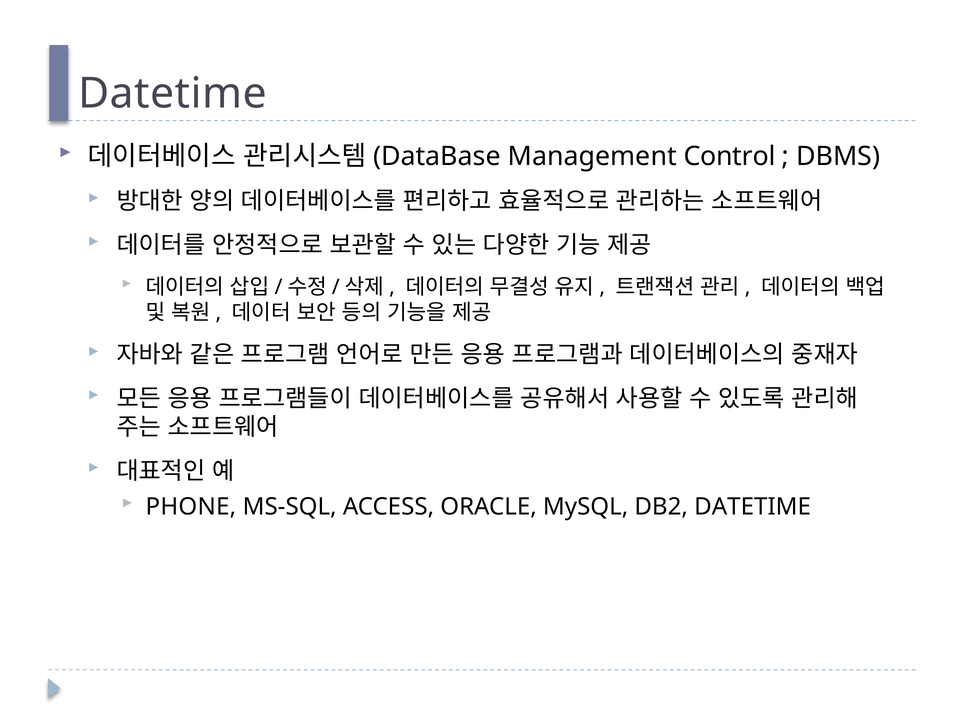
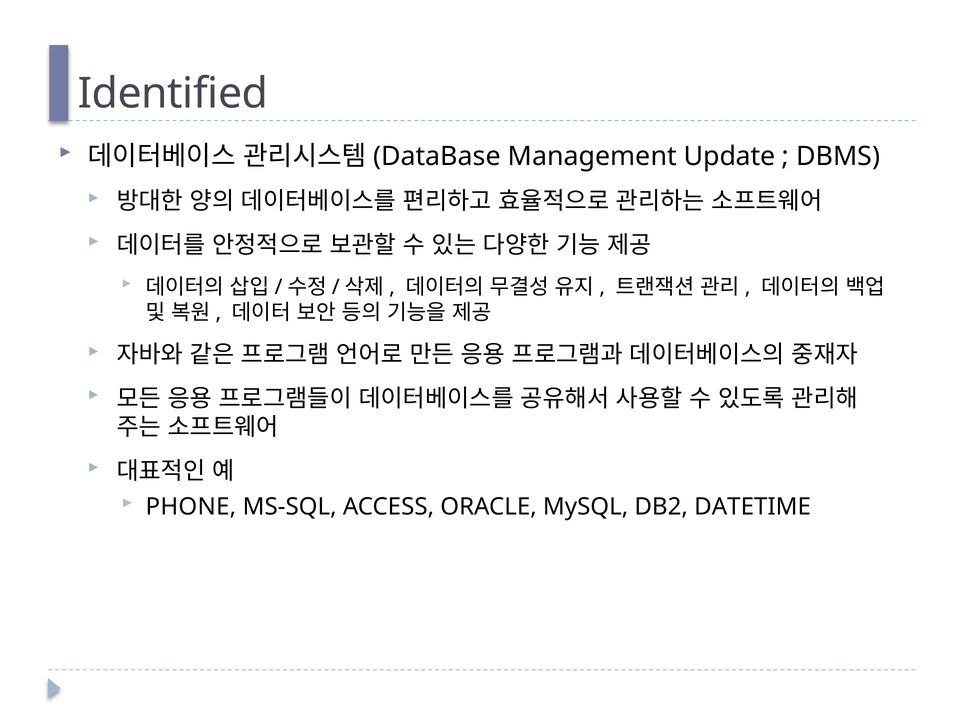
Datetime at (172, 94): Datetime -> Identified
Control: Control -> Update
